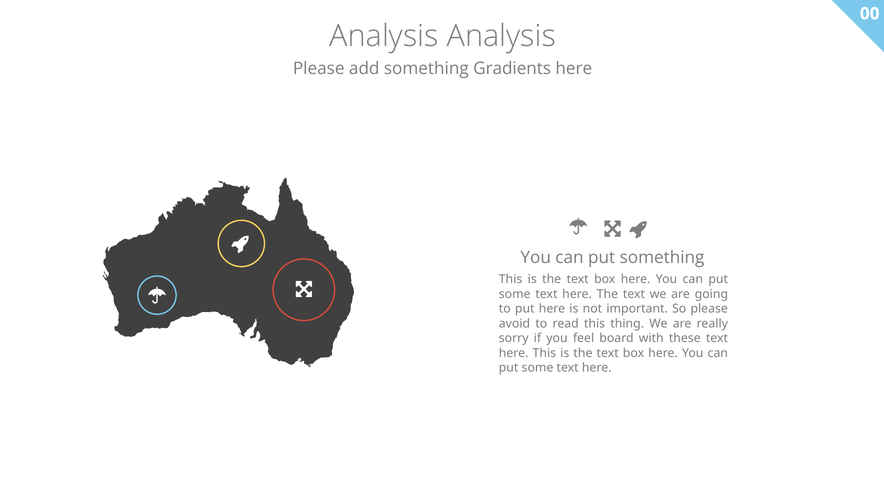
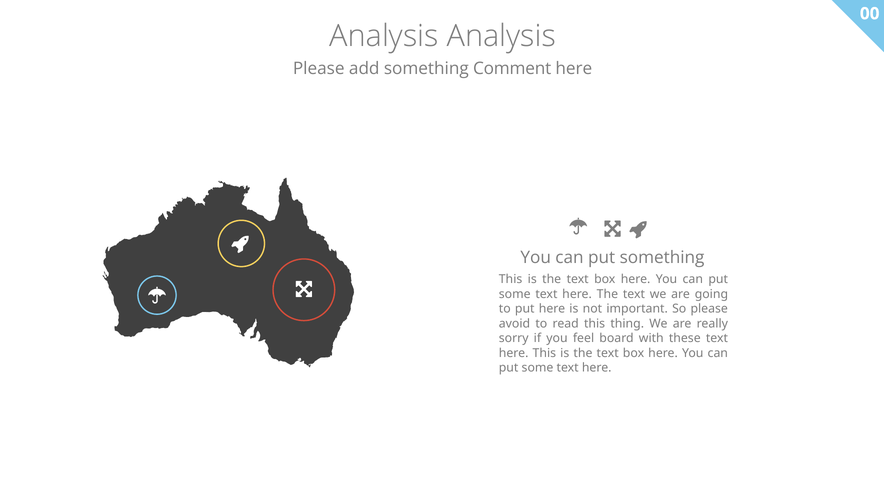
Gradients: Gradients -> Comment
